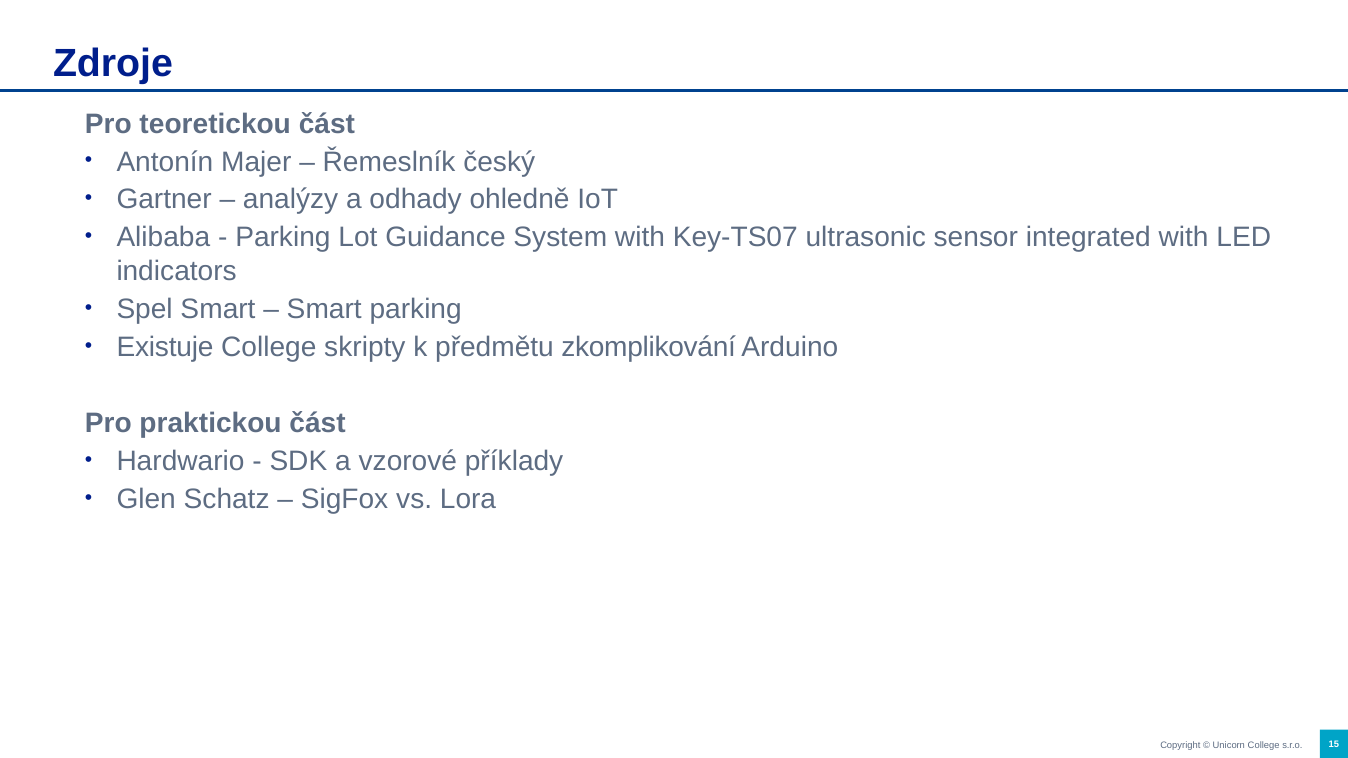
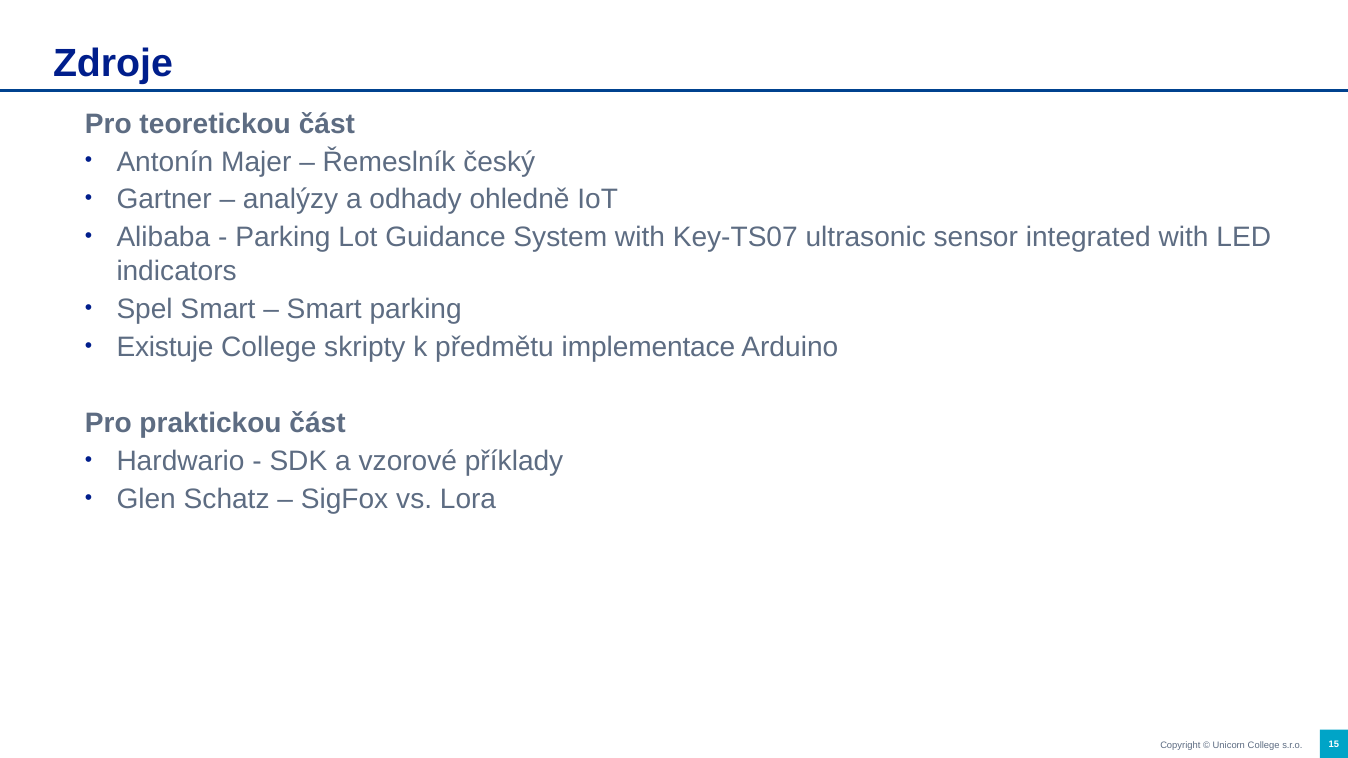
zkomplikování: zkomplikování -> implementace
